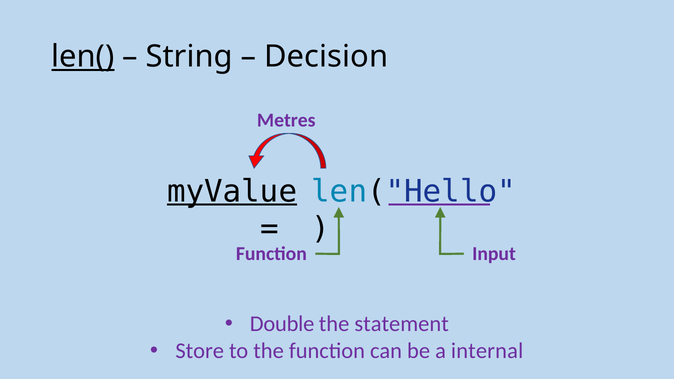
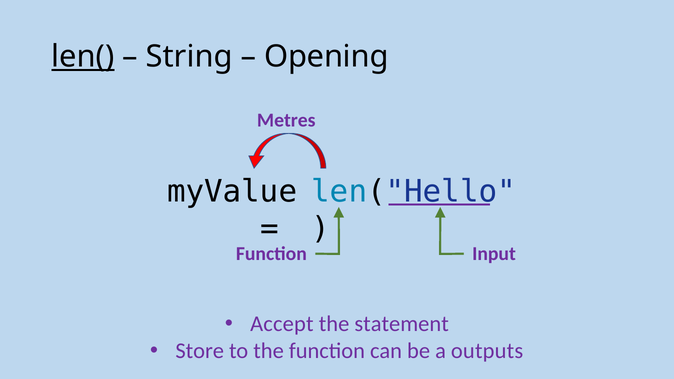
Decision: Decision -> Opening
myValue underline: present -> none
Double: Double -> Accept
internal: internal -> outputs
